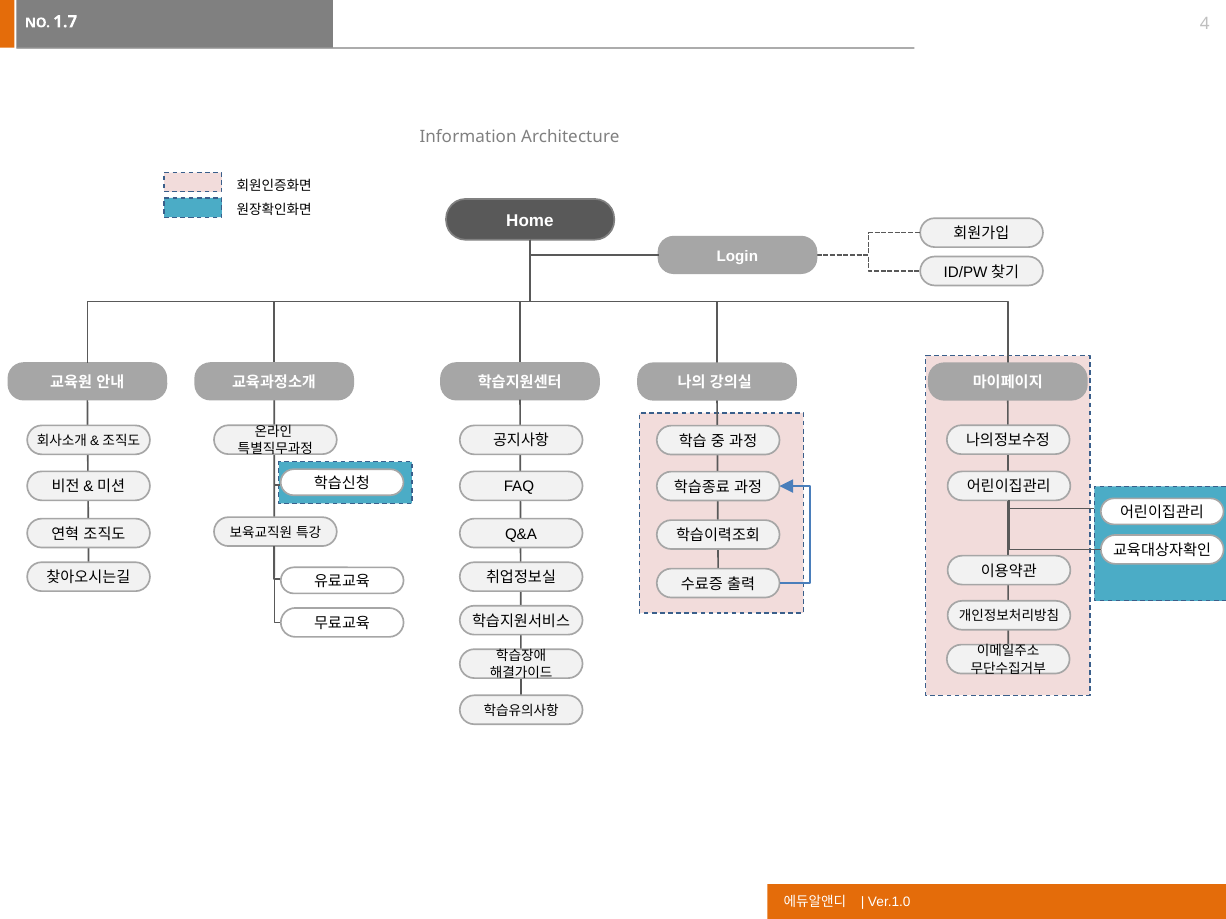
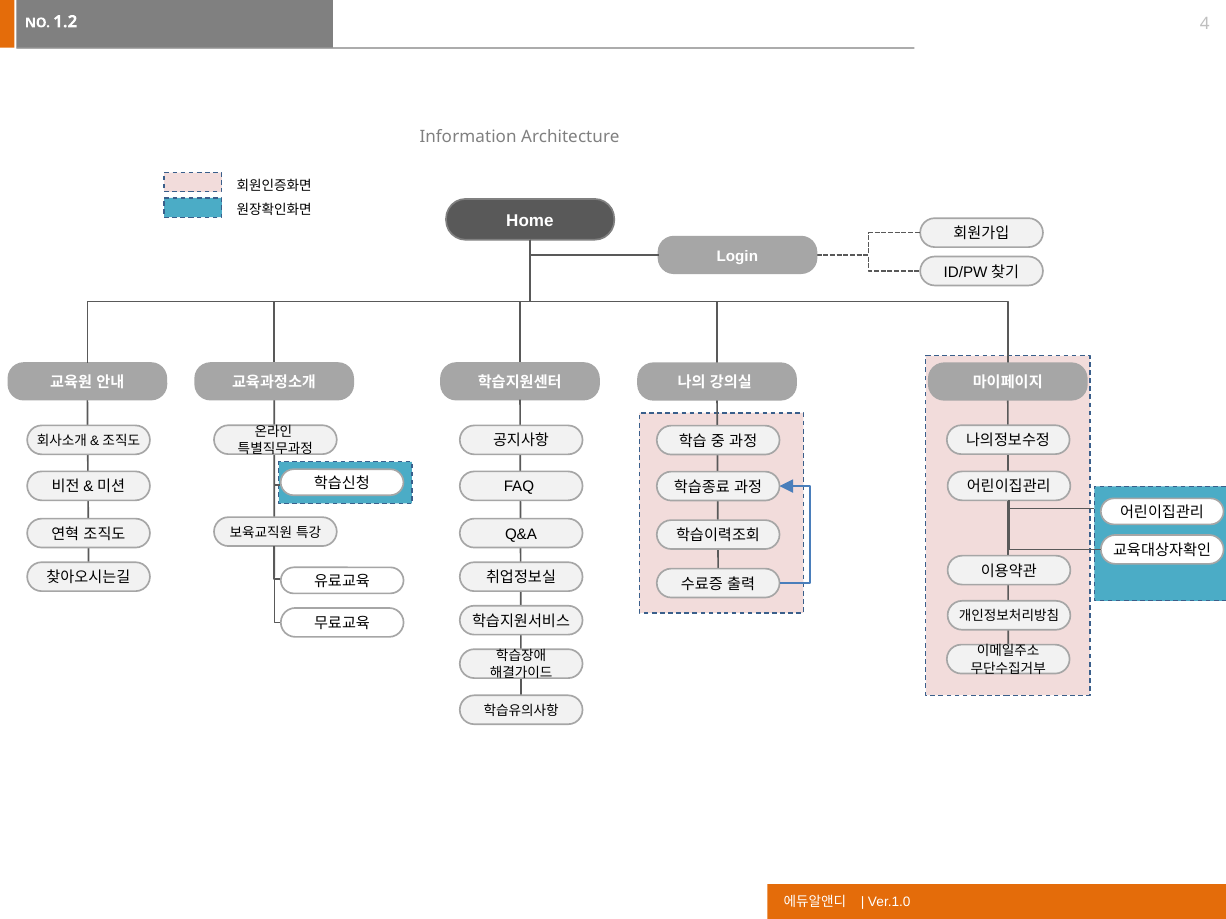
1.7: 1.7 -> 1.2
